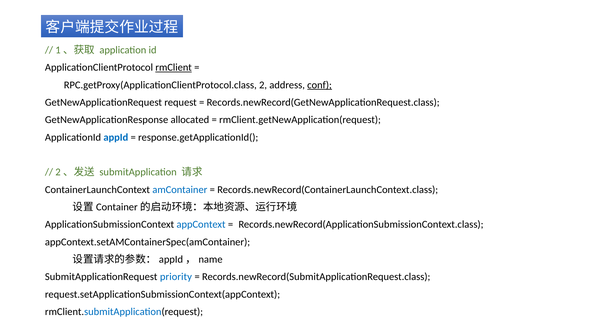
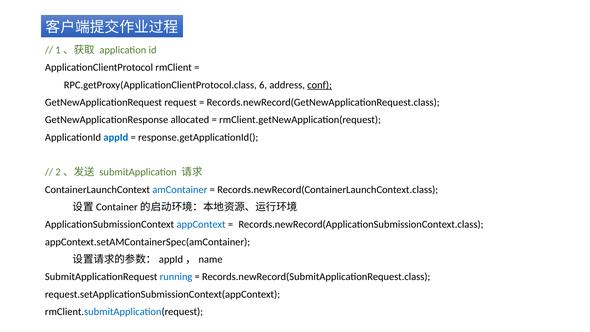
rmClient underline: present -> none
2: 2 -> 6
priority: priority -> running
